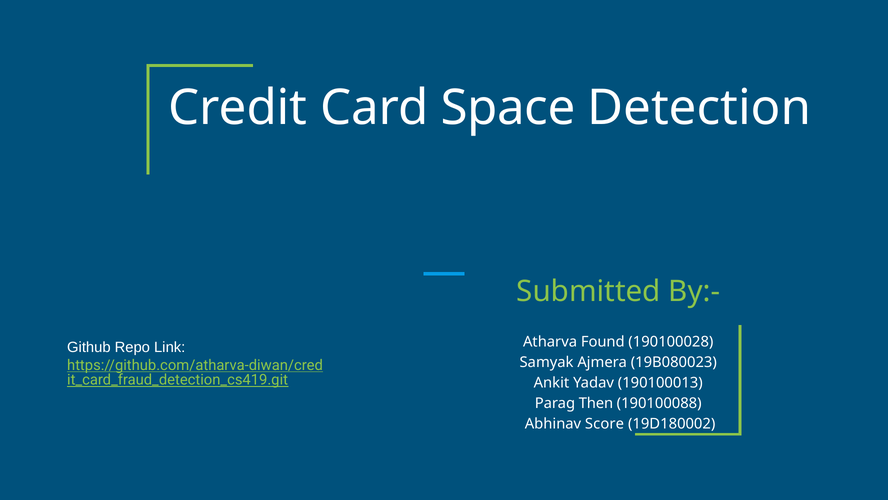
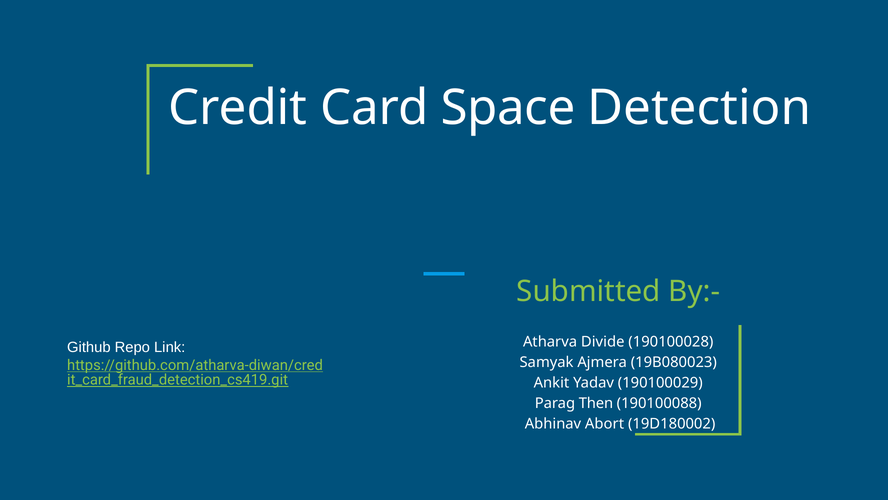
Found: Found -> Divide
190100013: 190100013 -> 190100029
Score: Score -> Abort
